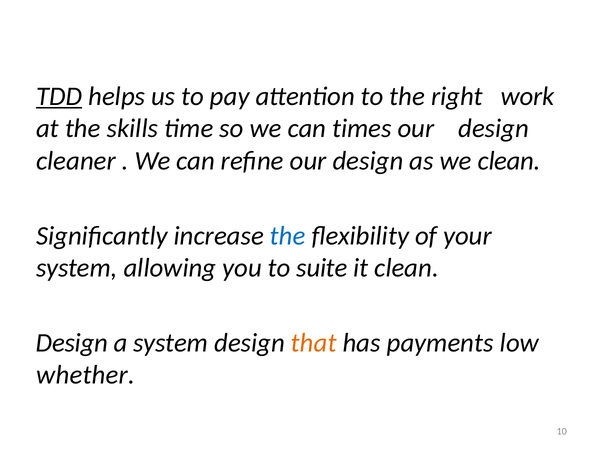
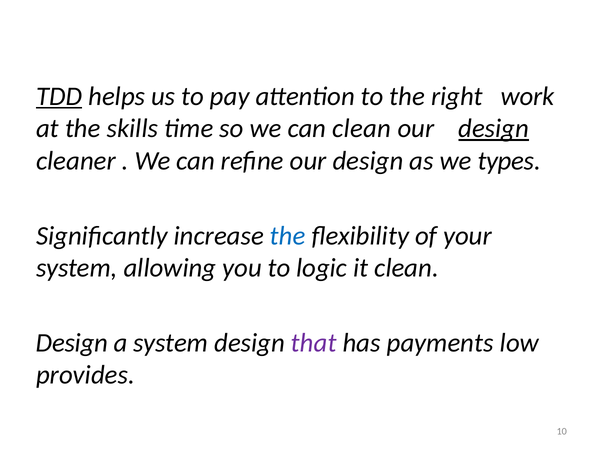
can times: times -> clean
design at (494, 129) underline: none -> present
we clean: clean -> types
suite: suite -> logic
that colour: orange -> purple
whether: whether -> provides
